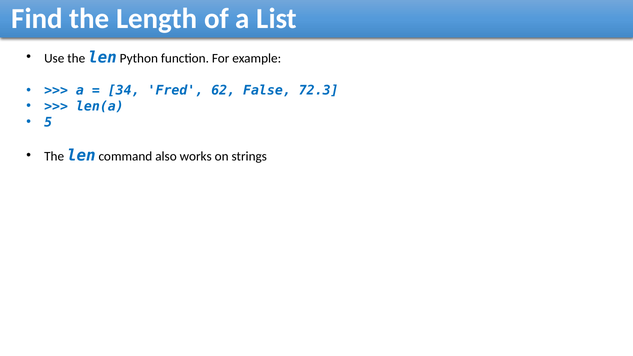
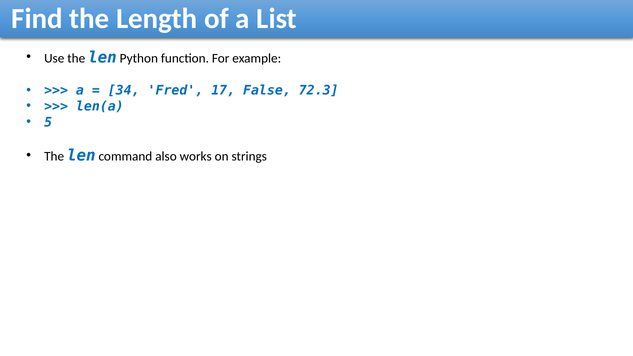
62: 62 -> 17
